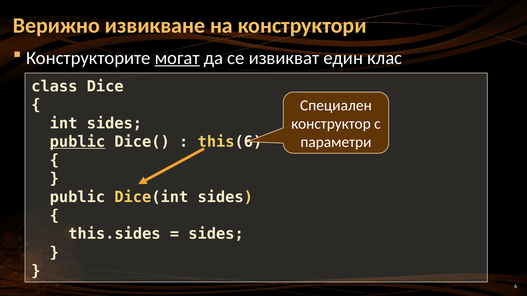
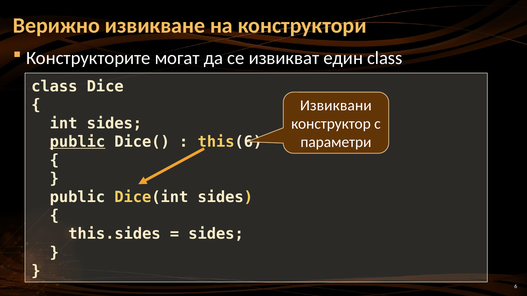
могат underline: present -> none
един клас: клас -> class
Специален: Специален -> Извиквани
